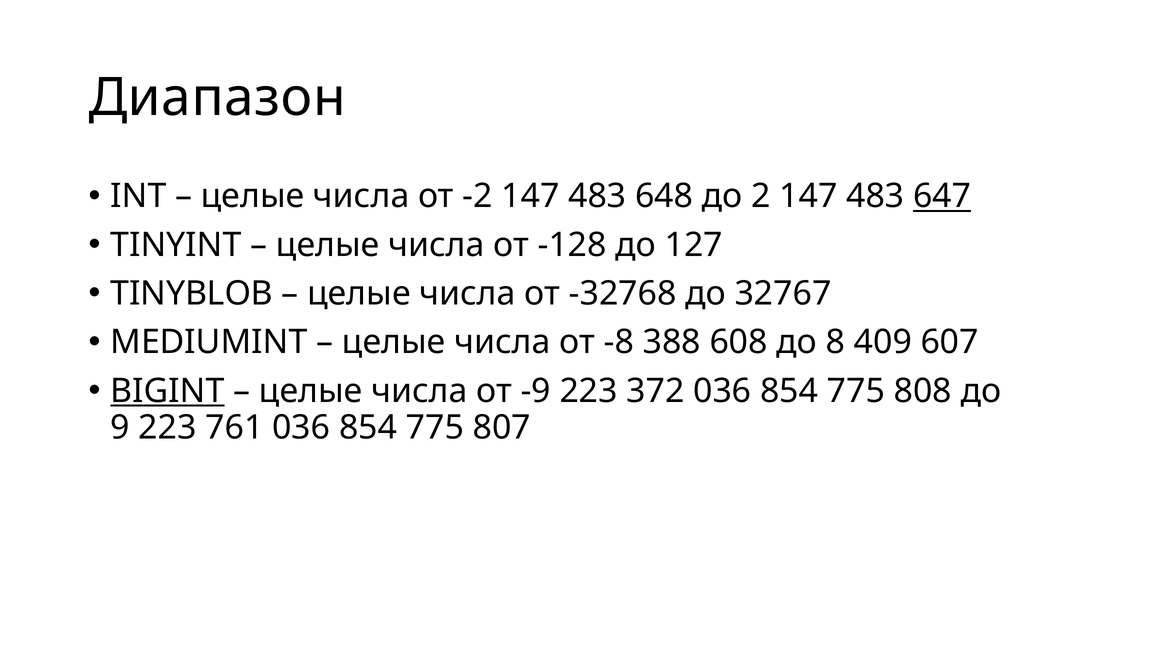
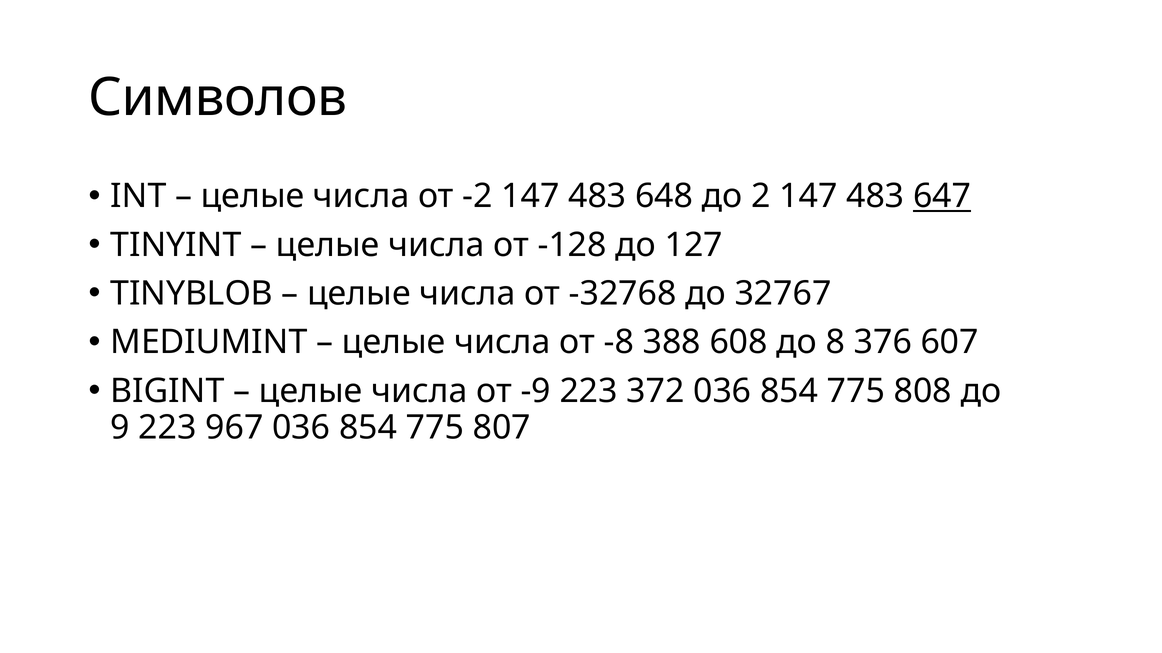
Диапазон: Диапазон -> Символов
409: 409 -> 376
BIGINT underline: present -> none
761: 761 -> 967
